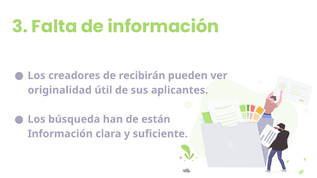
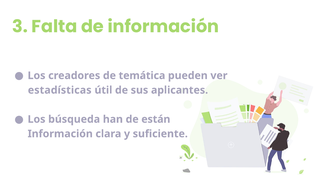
recibirán: recibirán -> temática
originalidad: originalidad -> estadísticas
